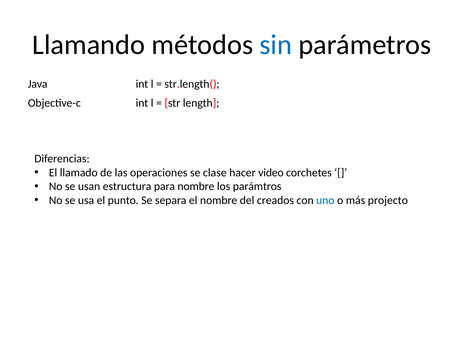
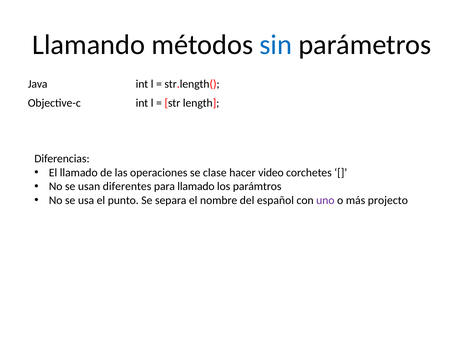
estructura: estructura -> diferentes
para nombre: nombre -> llamado
creados: creados -> español
uno colour: blue -> purple
